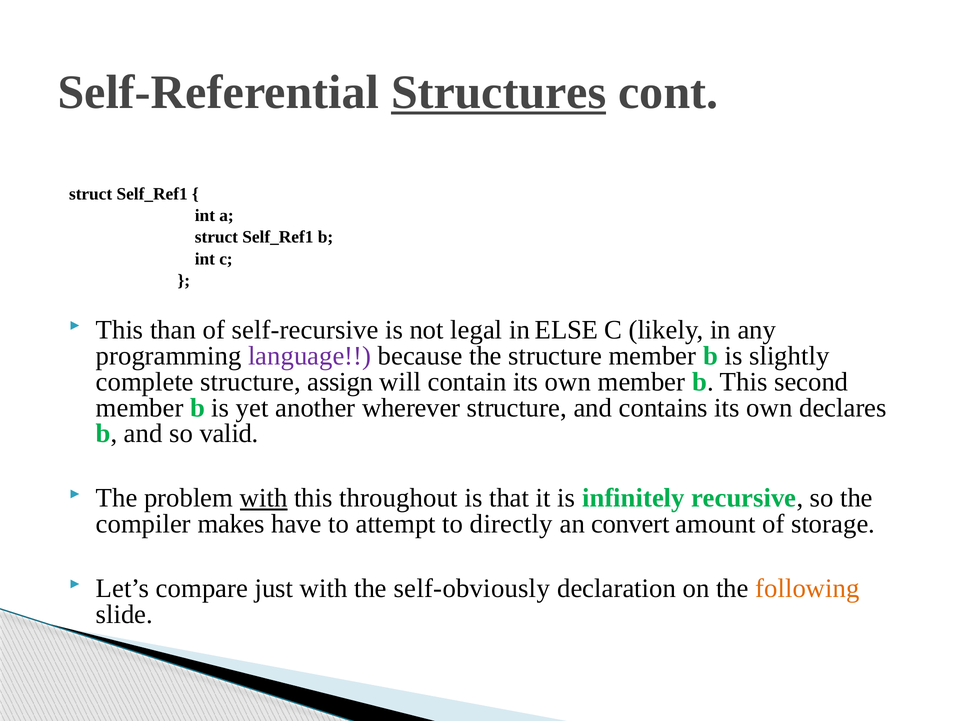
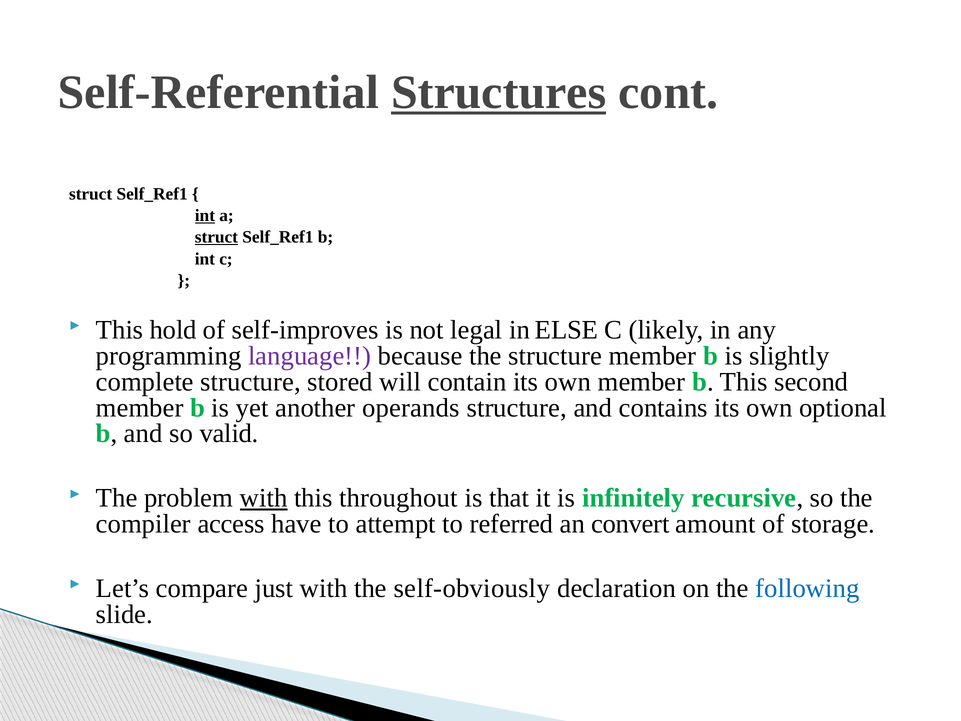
int at (205, 215) underline: none -> present
struct at (216, 237) underline: none -> present
than: than -> hold
self-recursive: self-recursive -> self-improves
assign: assign -> stored
wherever: wherever -> operands
declares: declares -> optional
makes: makes -> access
directly: directly -> referred
following colour: orange -> blue
